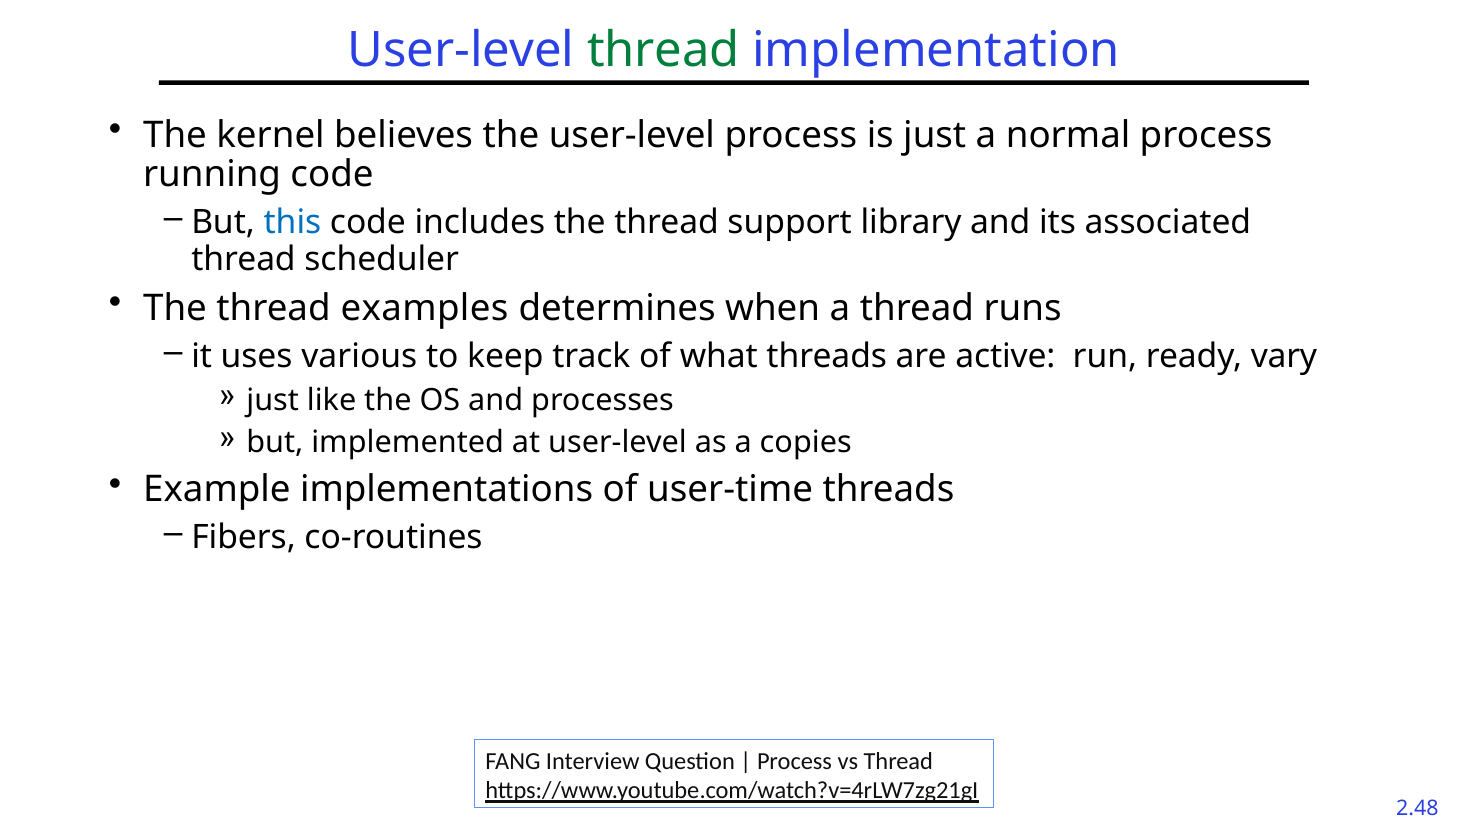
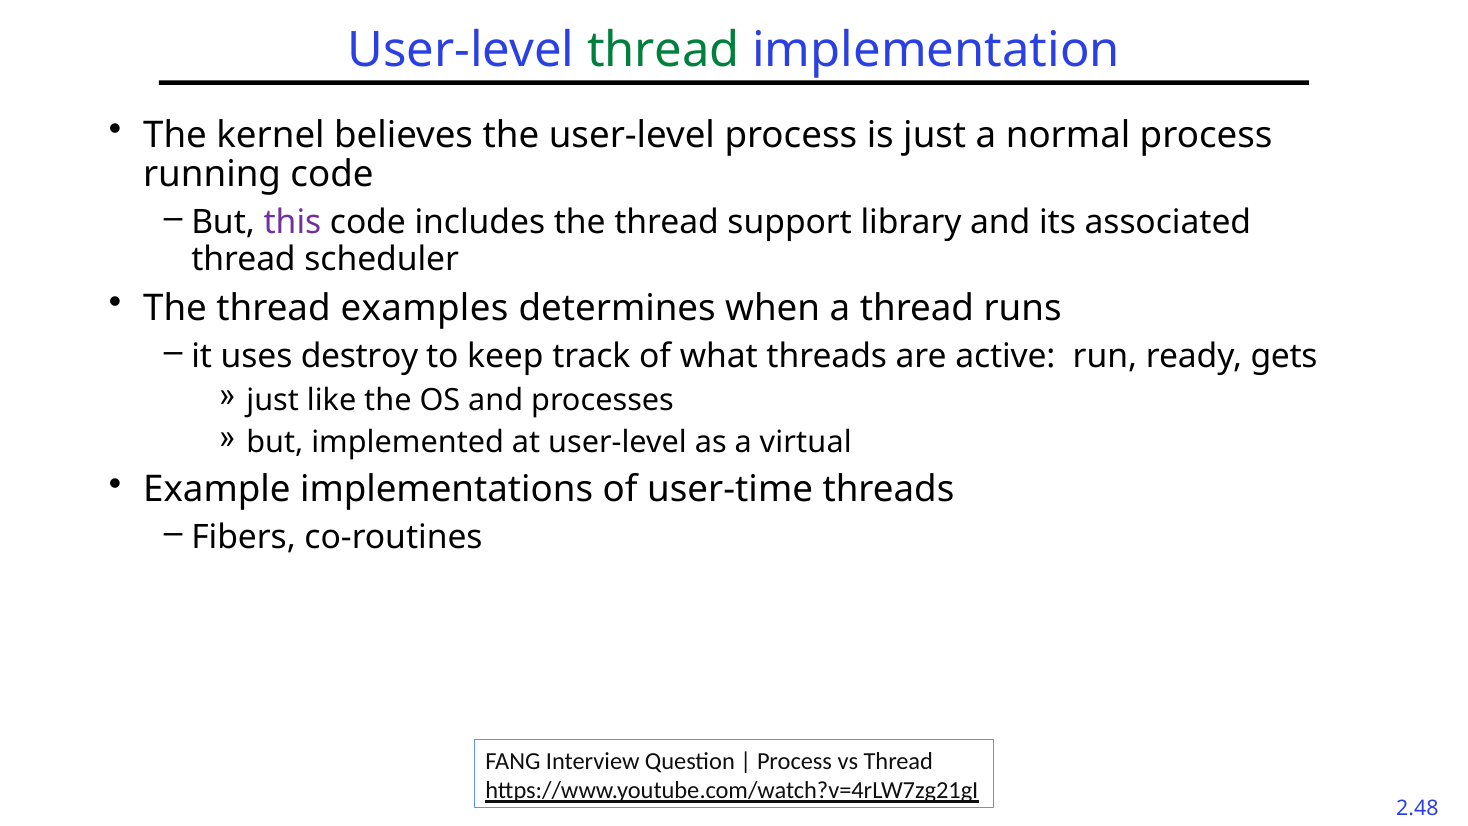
this colour: blue -> purple
various: various -> destroy
vary: vary -> gets
copies: copies -> virtual
